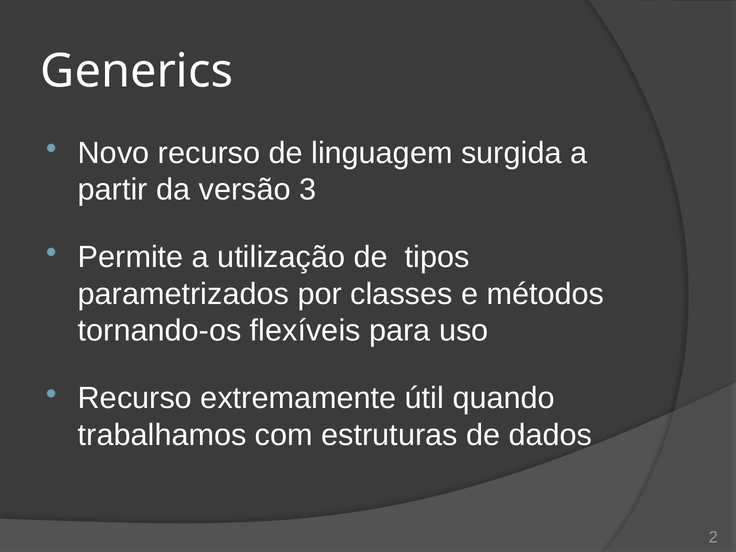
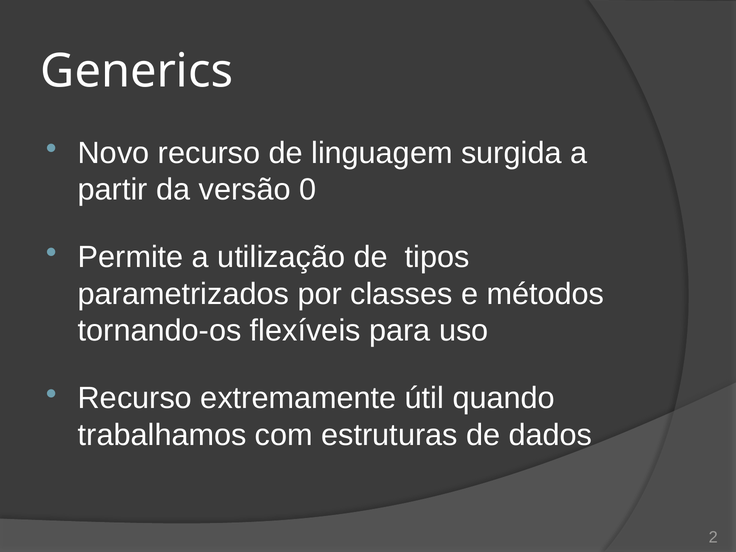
3: 3 -> 0
